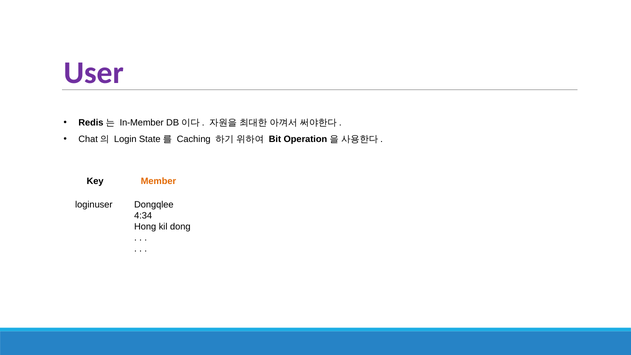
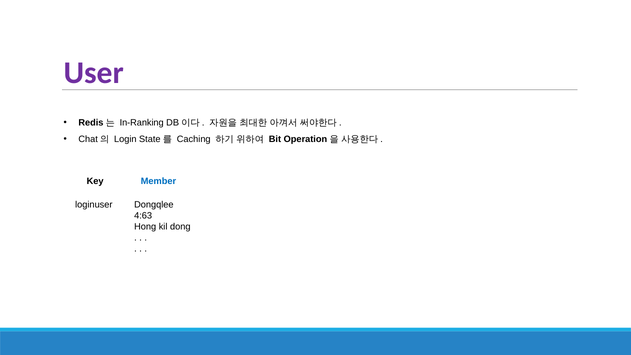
In-Member: In-Member -> In-Ranking
Member colour: orange -> blue
4:34: 4:34 -> 4:63
